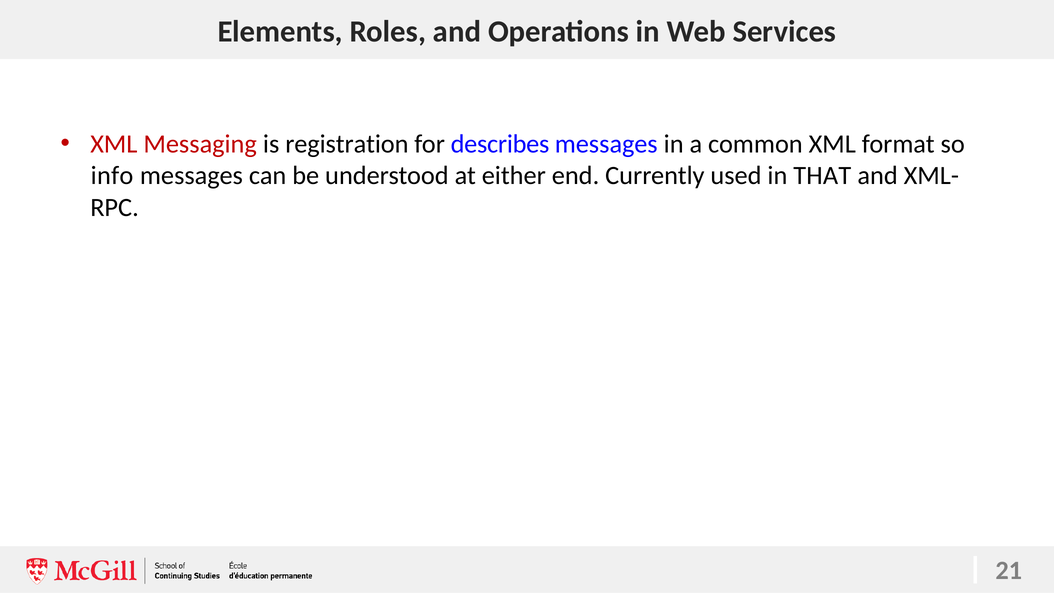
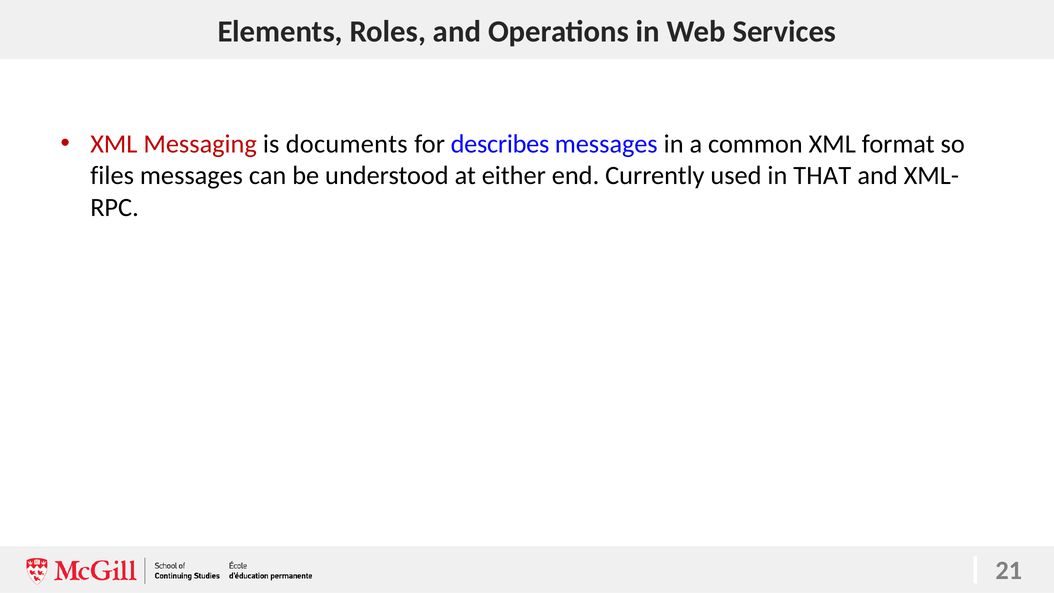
registration: registration -> documents
info: info -> files
